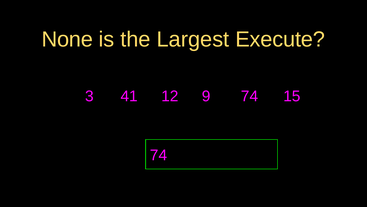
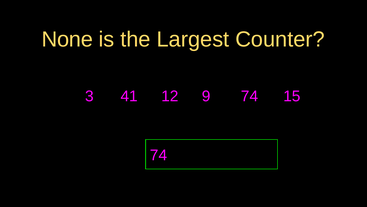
Execute: Execute -> Counter
